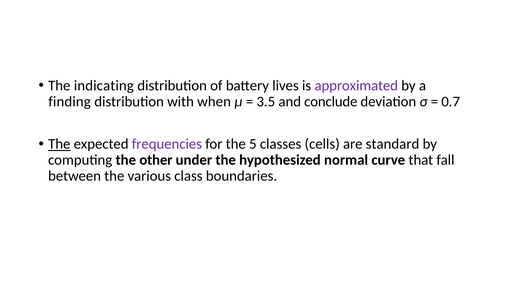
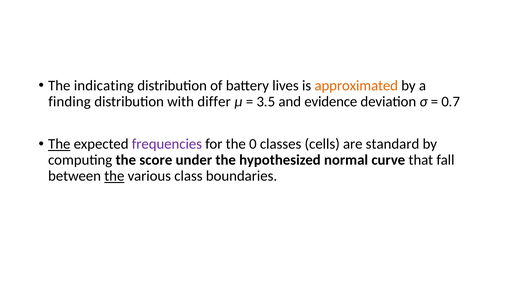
approximated colour: purple -> orange
when: when -> differ
conclude: conclude -> evidence
5: 5 -> 0
other: other -> score
the at (114, 176) underline: none -> present
